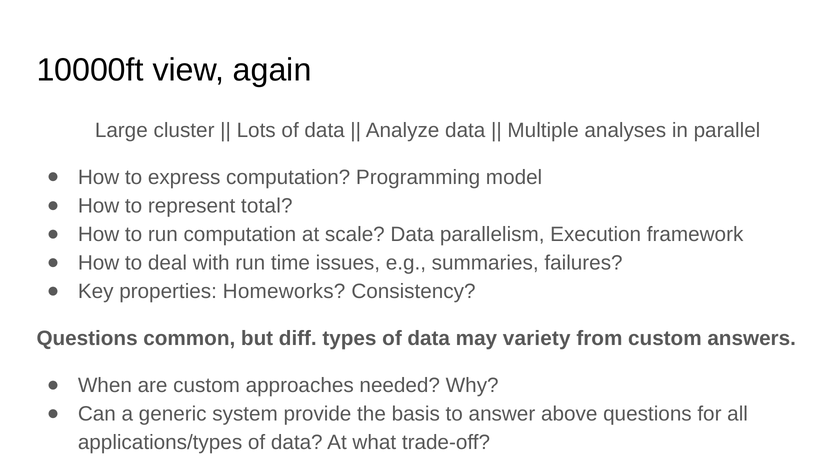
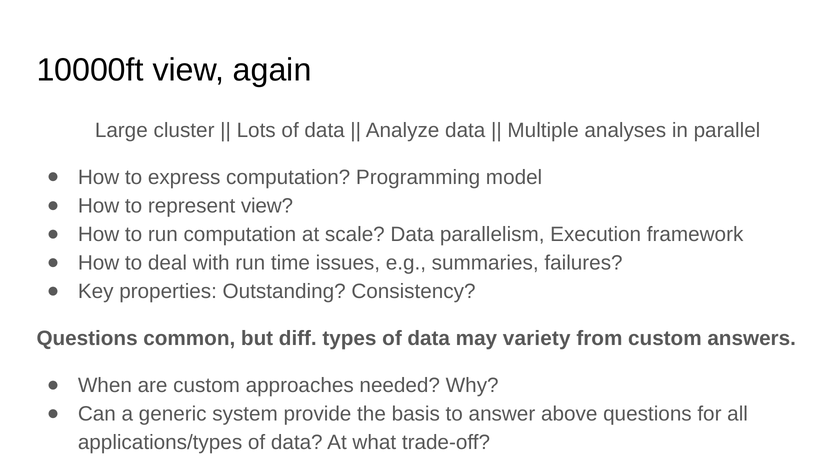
represent total: total -> view
Homeworks: Homeworks -> Outstanding
